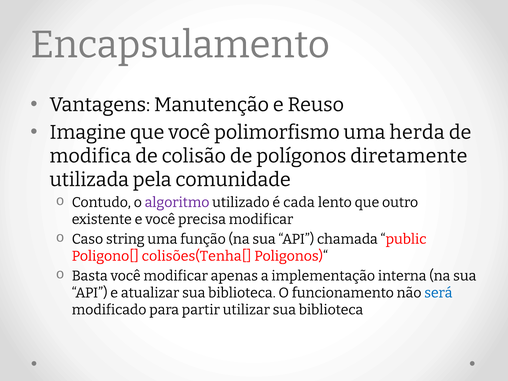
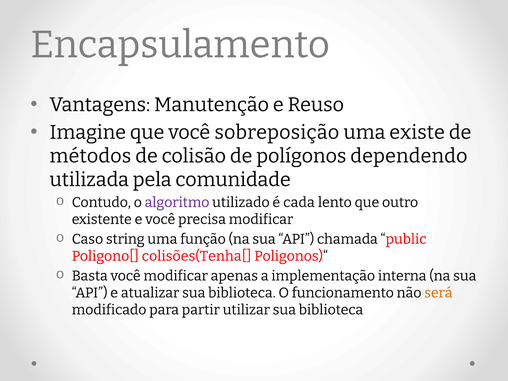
polimorfismo: polimorfismo -> sobreposição
herda: herda -> existe
modifica: modifica -> métodos
diretamente: diretamente -> dependendo
será colour: blue -> orange
